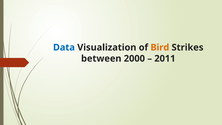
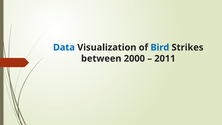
Bird colour: orange -> blue
